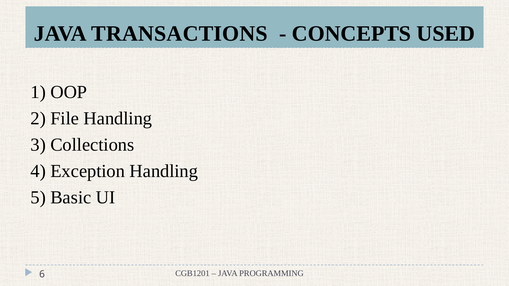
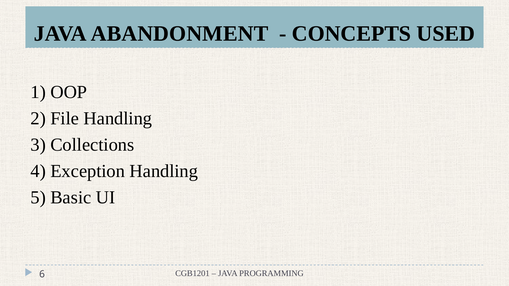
TRANSACTIONS: TRANSACTIONS -> ABANDONMENT
